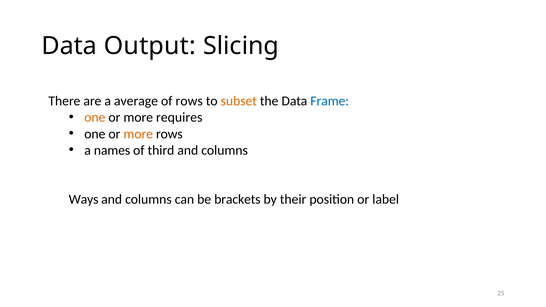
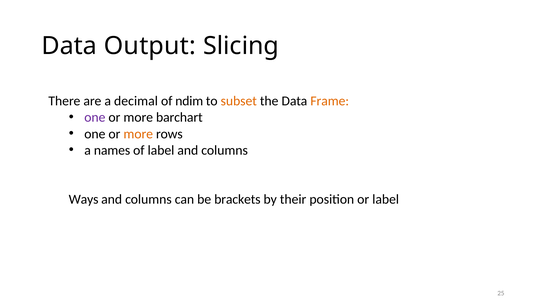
average: average -> decimal
of rows: rows -> ndim
Frame colour: blue -> orange
one at (95, 118) colour: orange -> purple
requires: requires -> barchart
of third: third -> label
